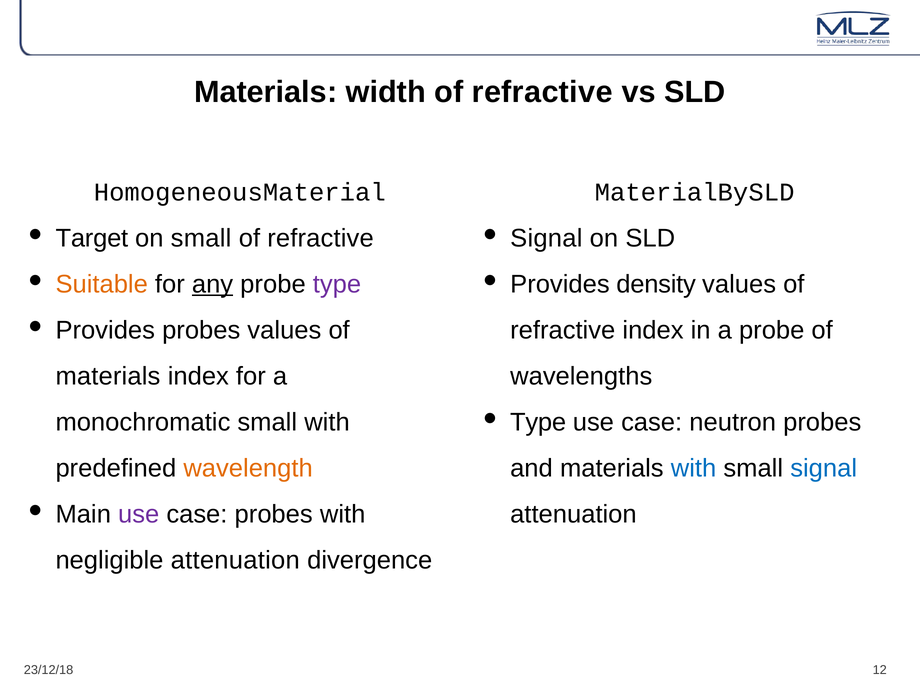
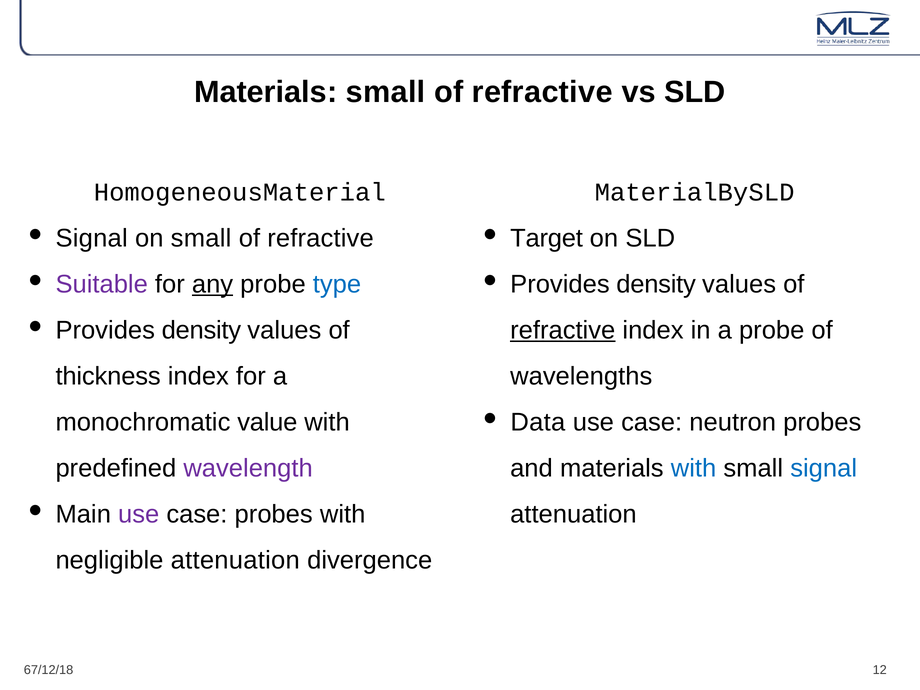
Materials width: width -> small
Target at (92, 238): Target -> Signal
Signal at (546, 238): Signal -> Target
Suitable colour: orange -> purple
type at (337, 284) colour: purple -> blue
refractive at (563, 330) underline: none -> present
probes at (201, 330): probes -> density
materials at (108, 376): materials -> thickness
monochromatic small: small -> value
Type at (538, 422): Type -> Data
wavelength colour: orange -> purple
23/12/18: 23/12/18 -> 67/12/18
